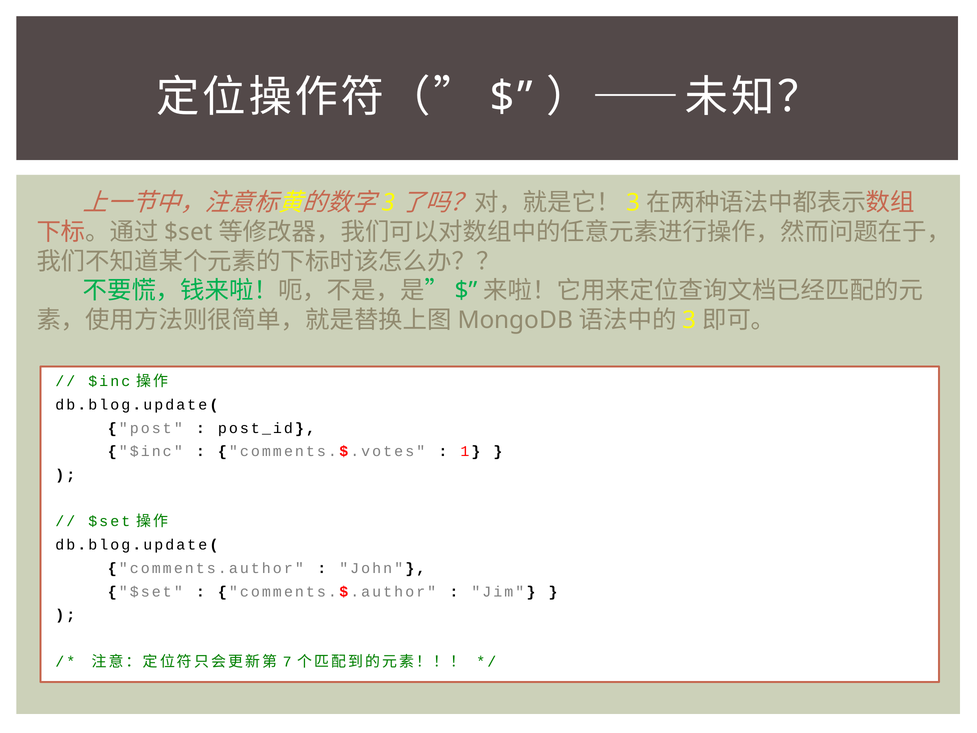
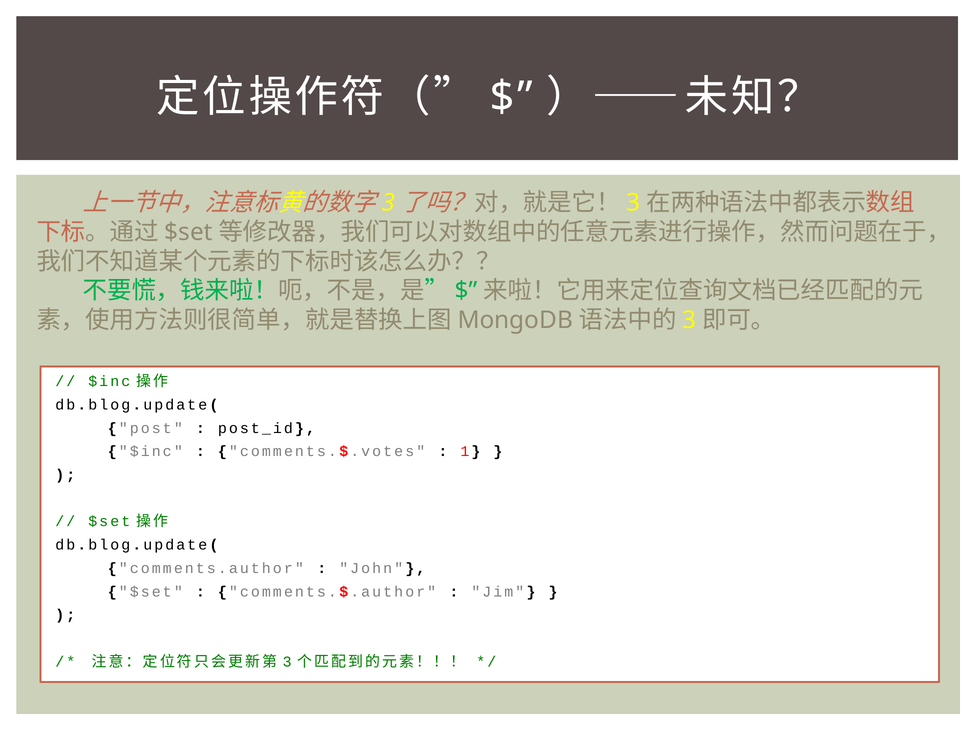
7: 7 -> 3
